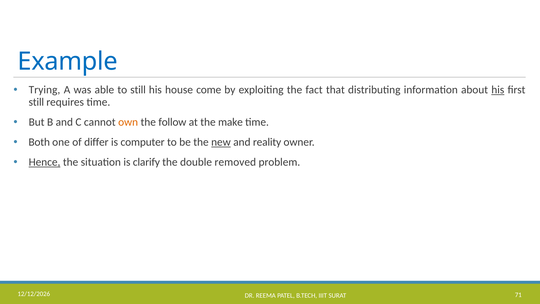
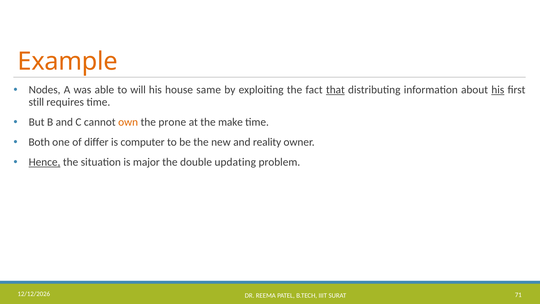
Example colour: blue -> orange
Trying: Trying -> Nodes
to still: still -> will
come: come -> same
that underline: none -> present
follow: follow -> prone
new underline: present -> none
clarify: clarify -> major
removed: removed -> updating
